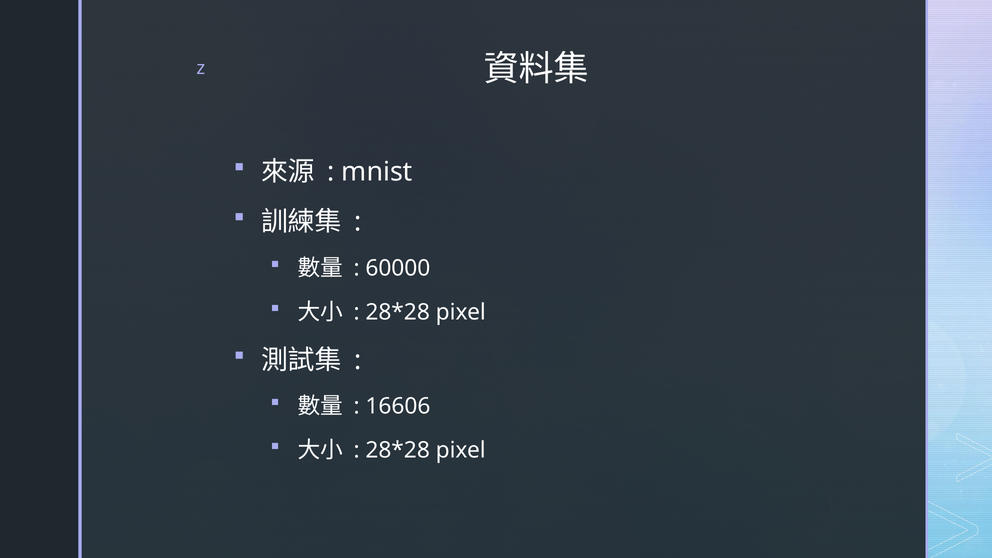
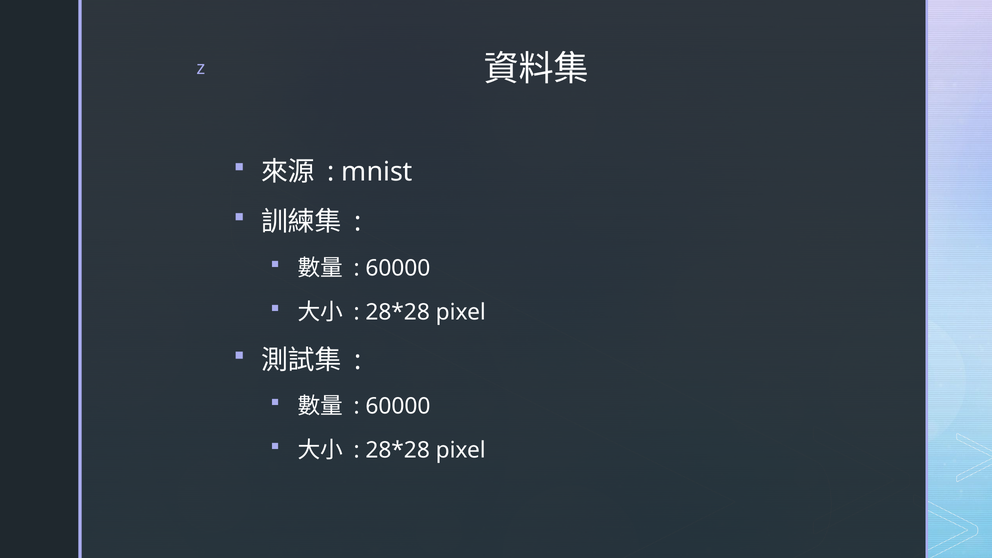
16606 at (398, 406): 16606 -> 60000
